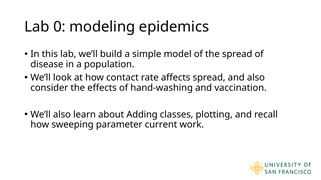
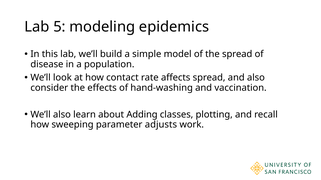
0: 0 -> 5
current: current -> adjusts
